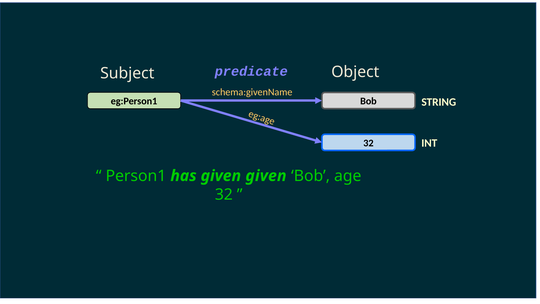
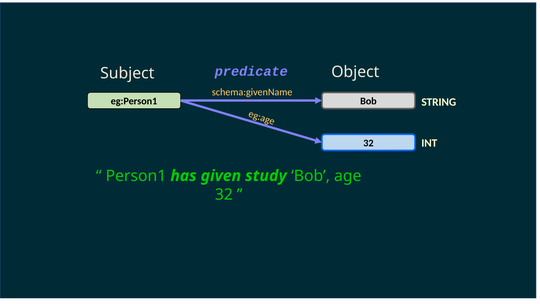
given given: given -> study
